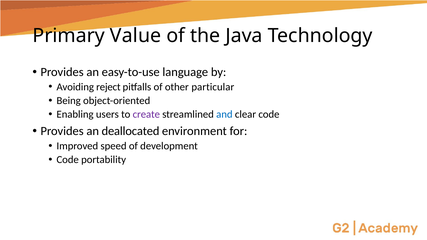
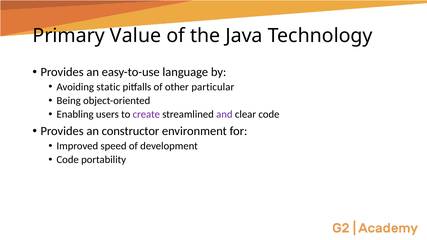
reject: reject -> static
and colour: blue -> purple
deallocated: deallocated -> constructor
